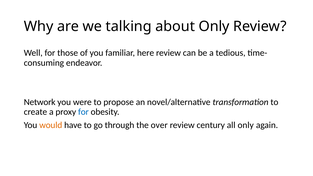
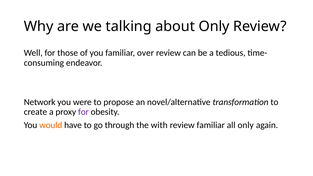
here: here -> over
for at (83, 112) colour: blue -> purple
over: over -> with
review century: century -> familiar
